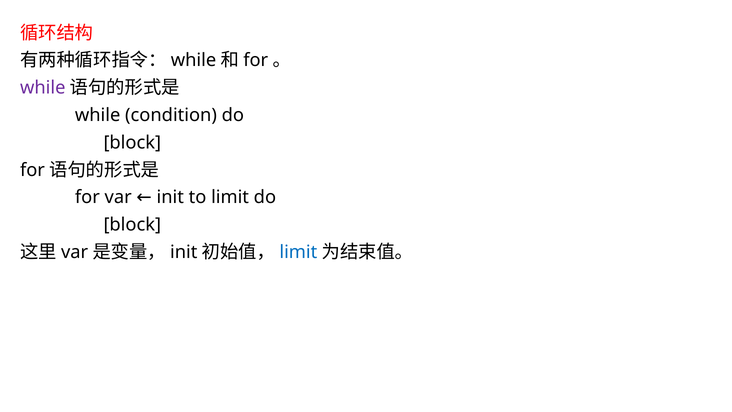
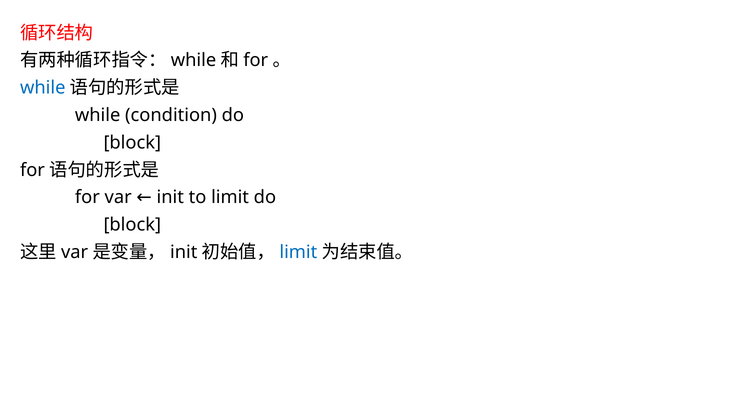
while at (43, 88) colour: purple -> blue
